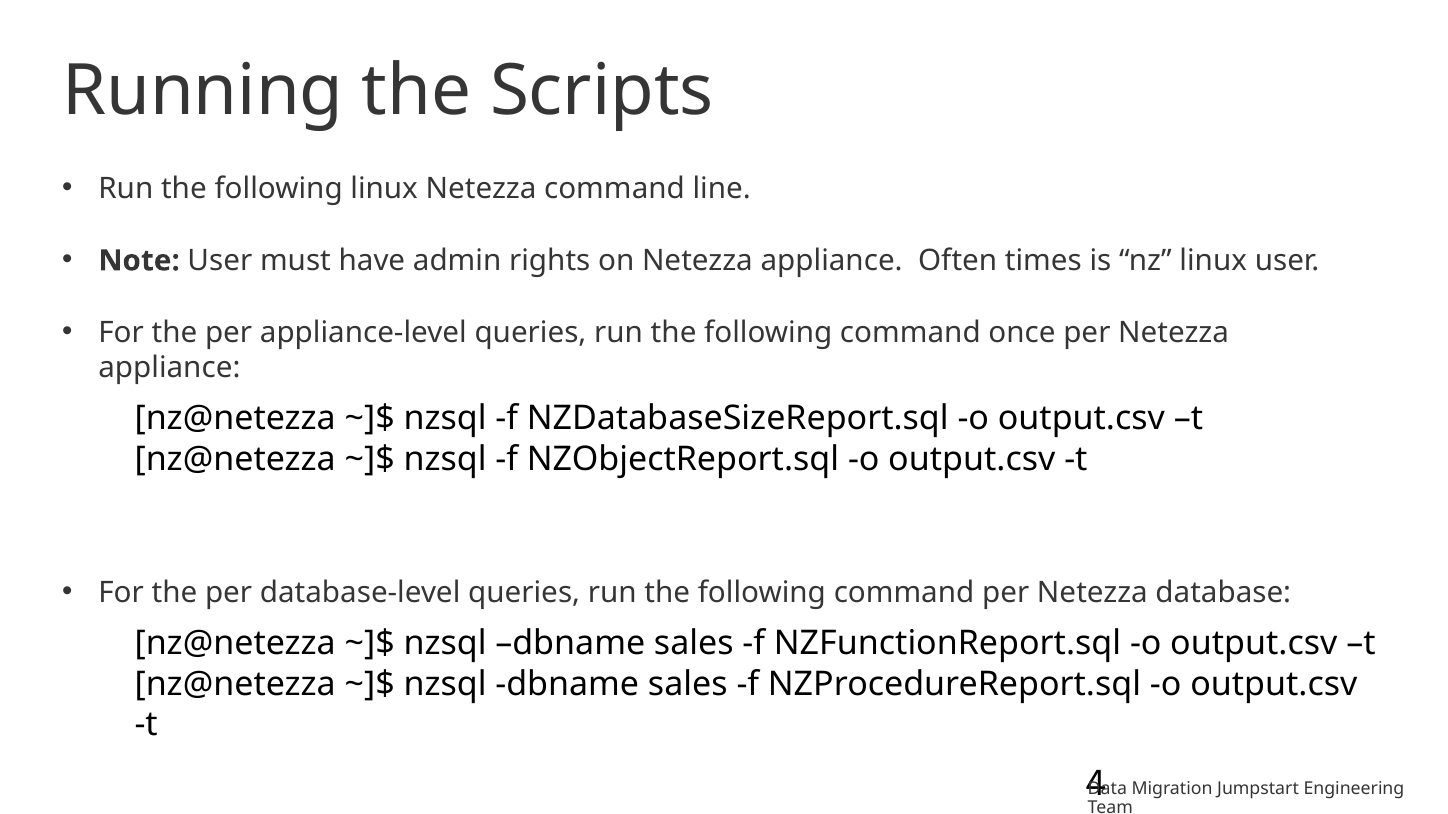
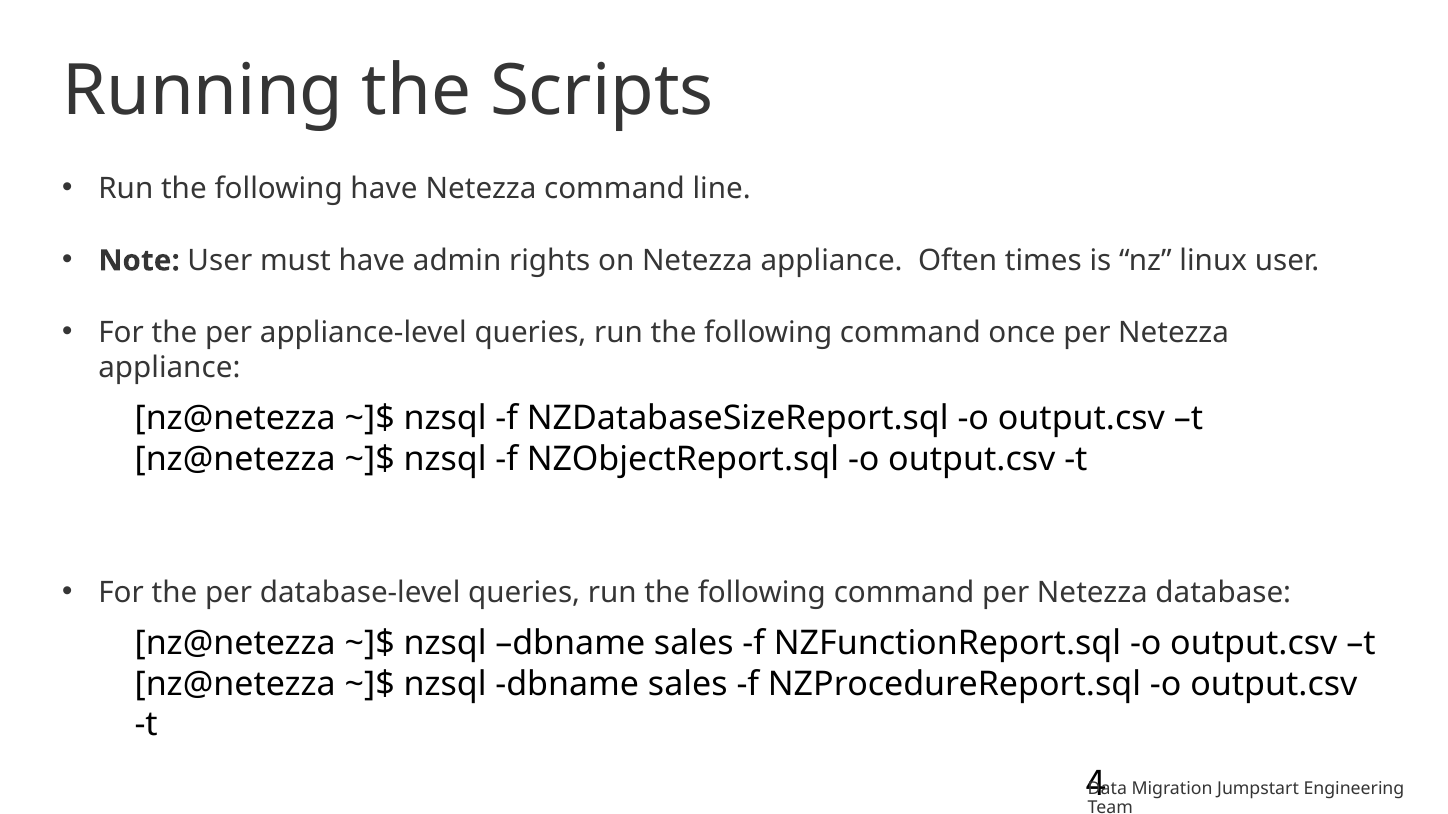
following linux: linux -> have
